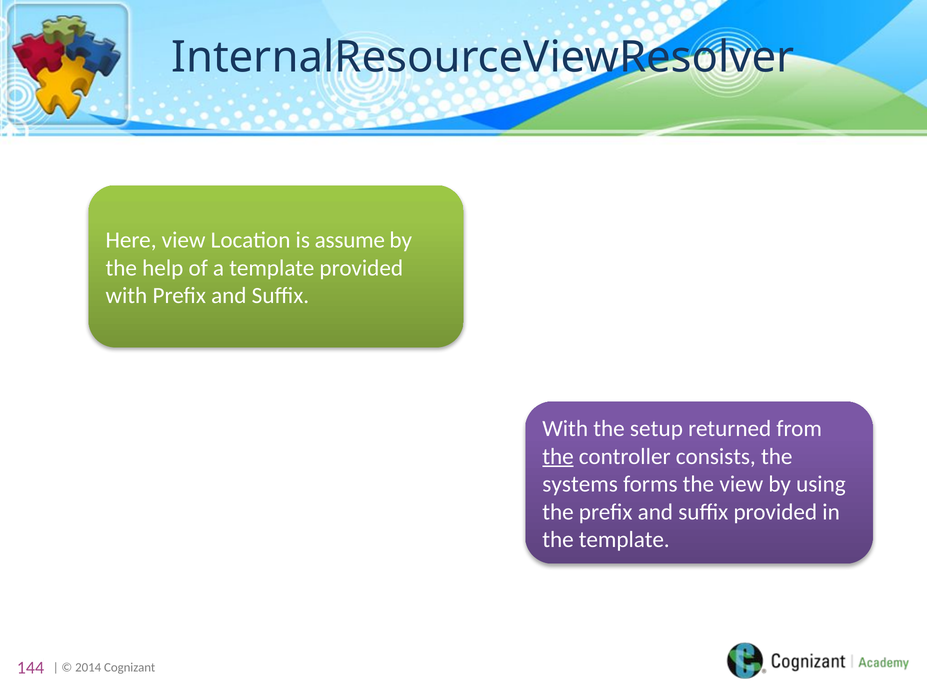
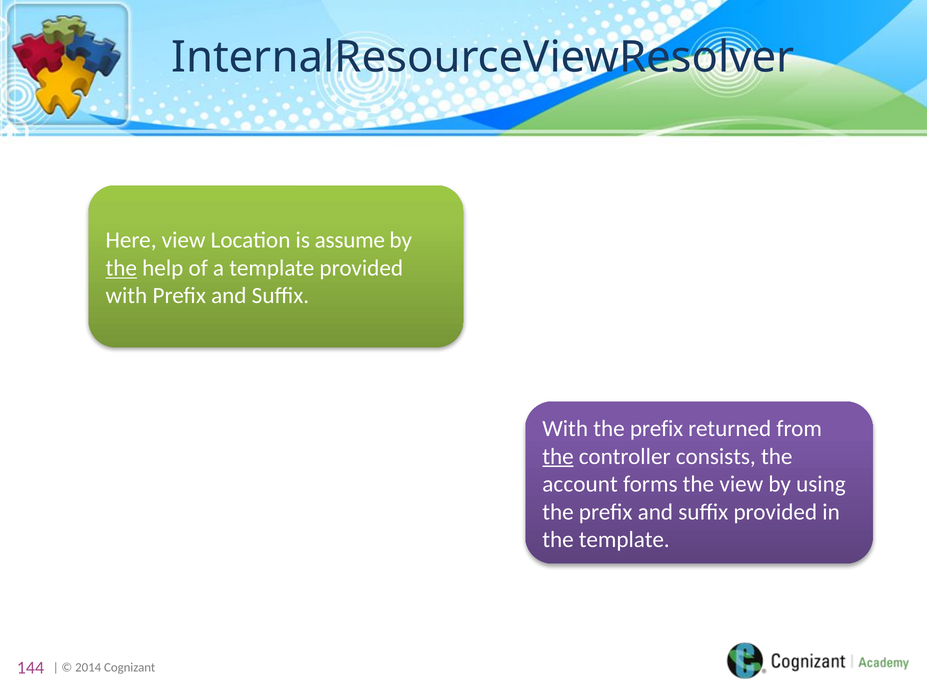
the at (121, 268) underline: none -> present
With the setup: setup -> prefix
systems: systems -> account
